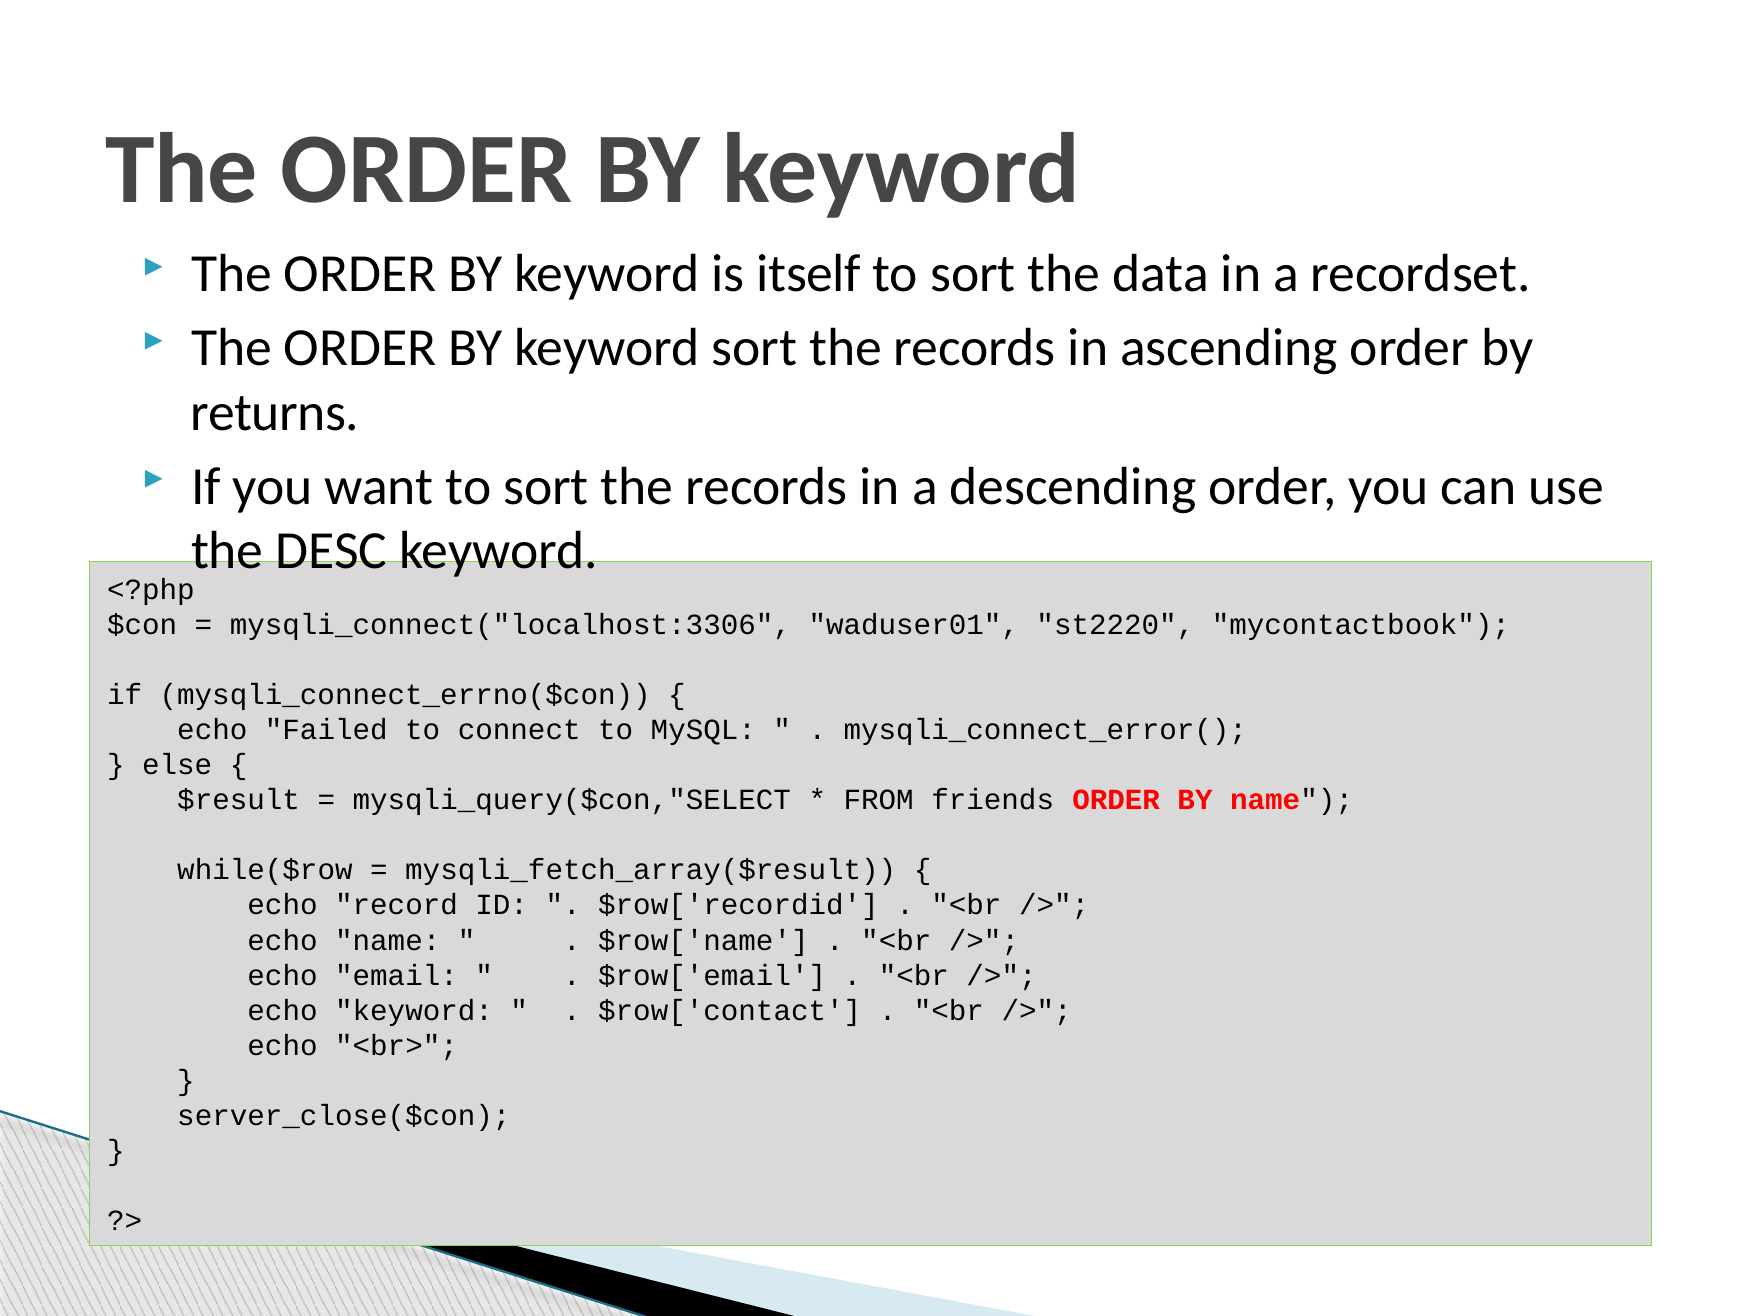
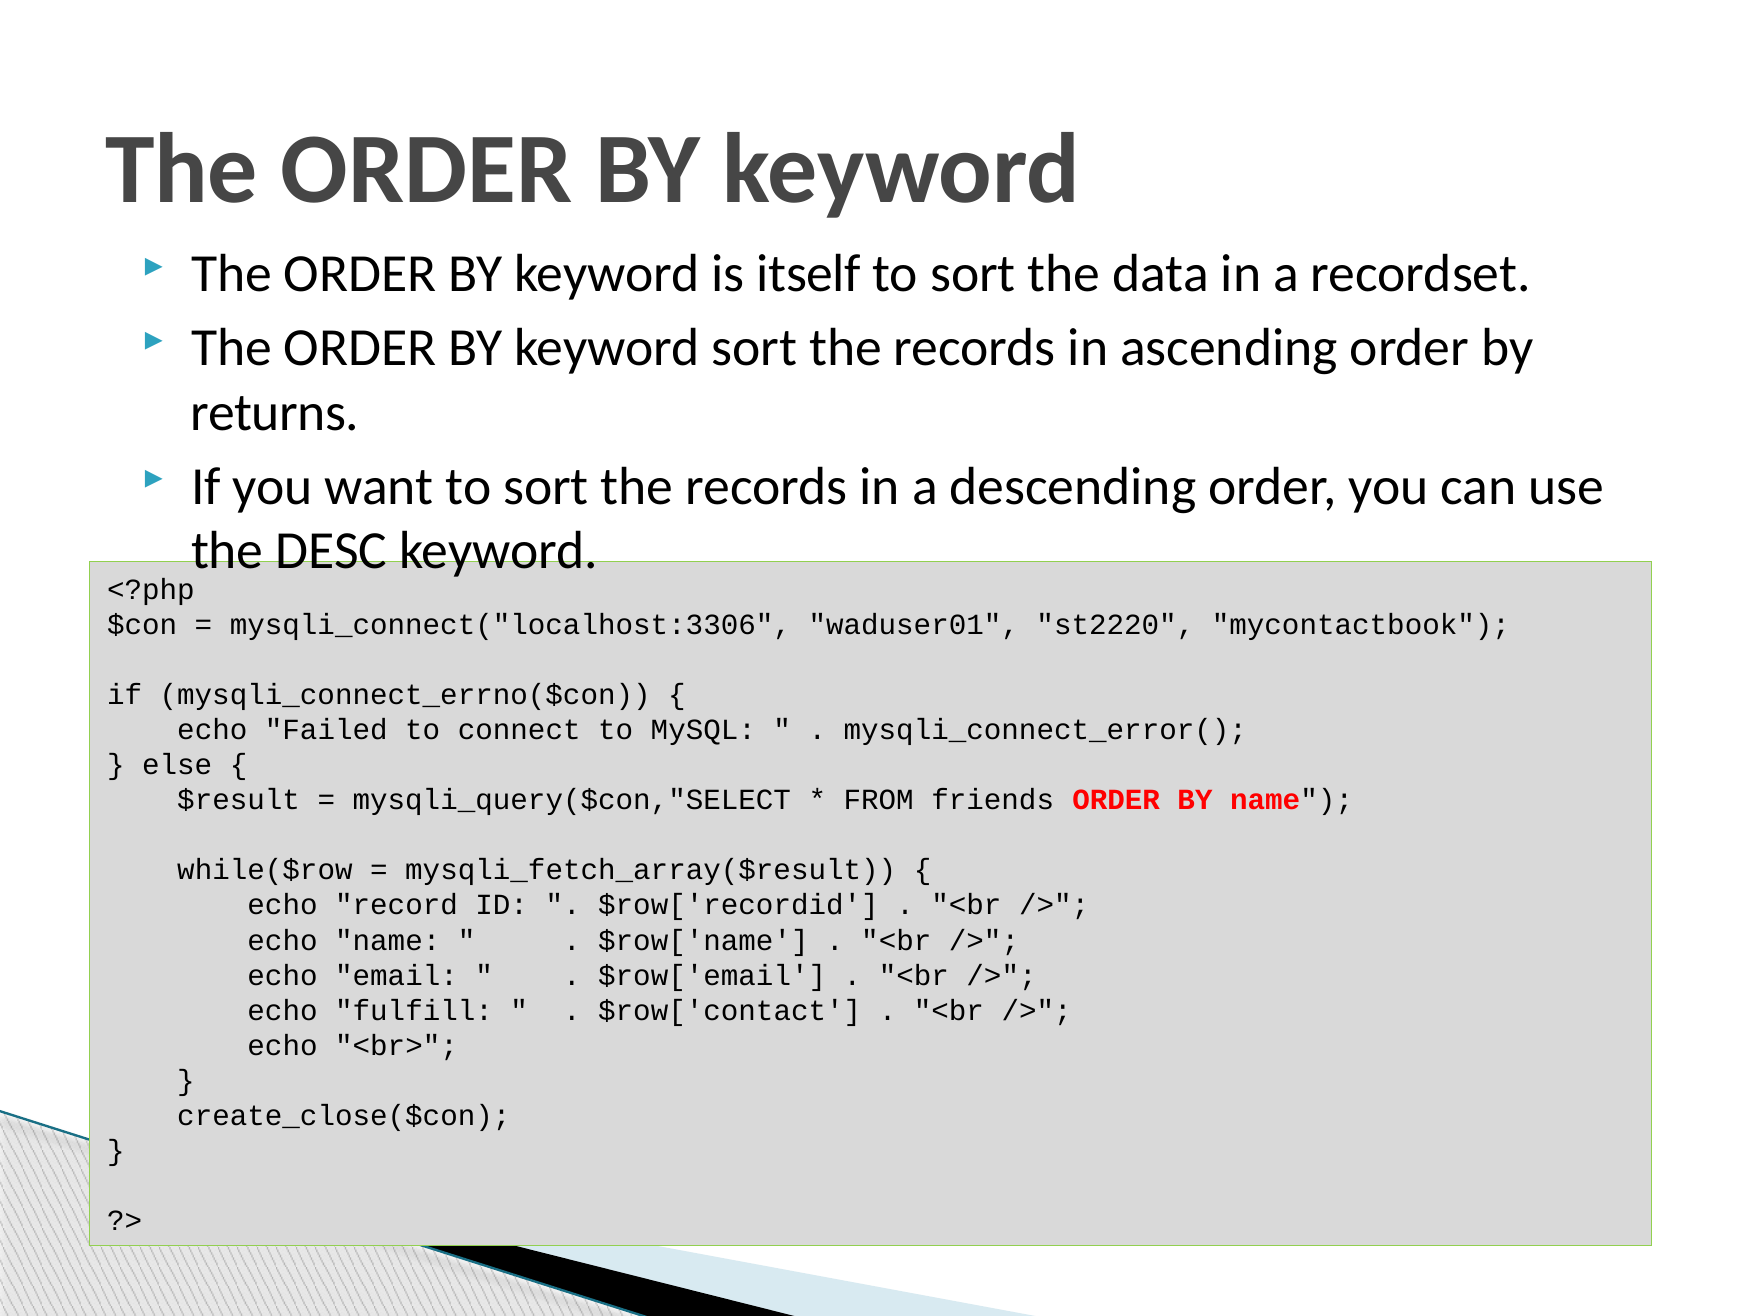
echo keyword: keyword -> fulfill
server_close($con: server_close($con -> create_close($con
